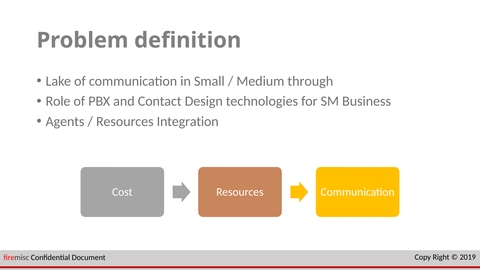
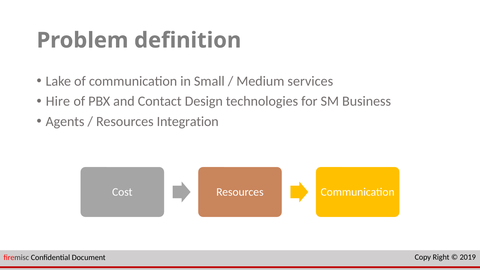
through: through -> services
Role: Role -> Hire
